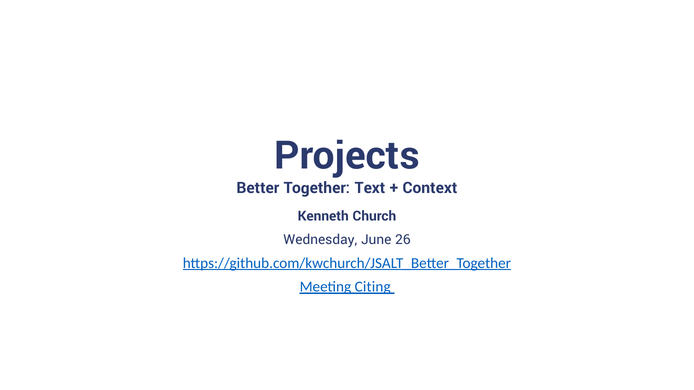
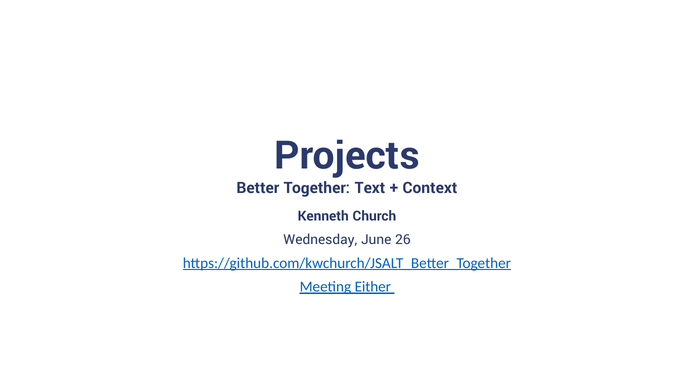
Citing: Citing -> Either
